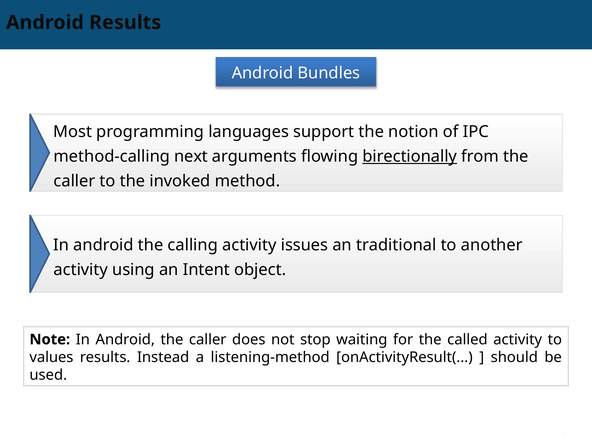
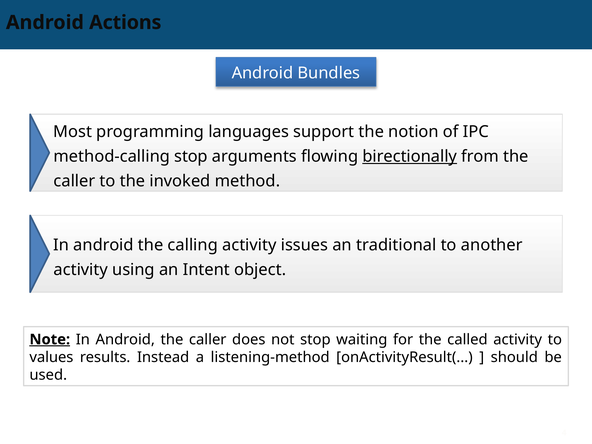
Android Results: Results -> Actions
method-calling next: next -> stop
Note underline: none -> present
